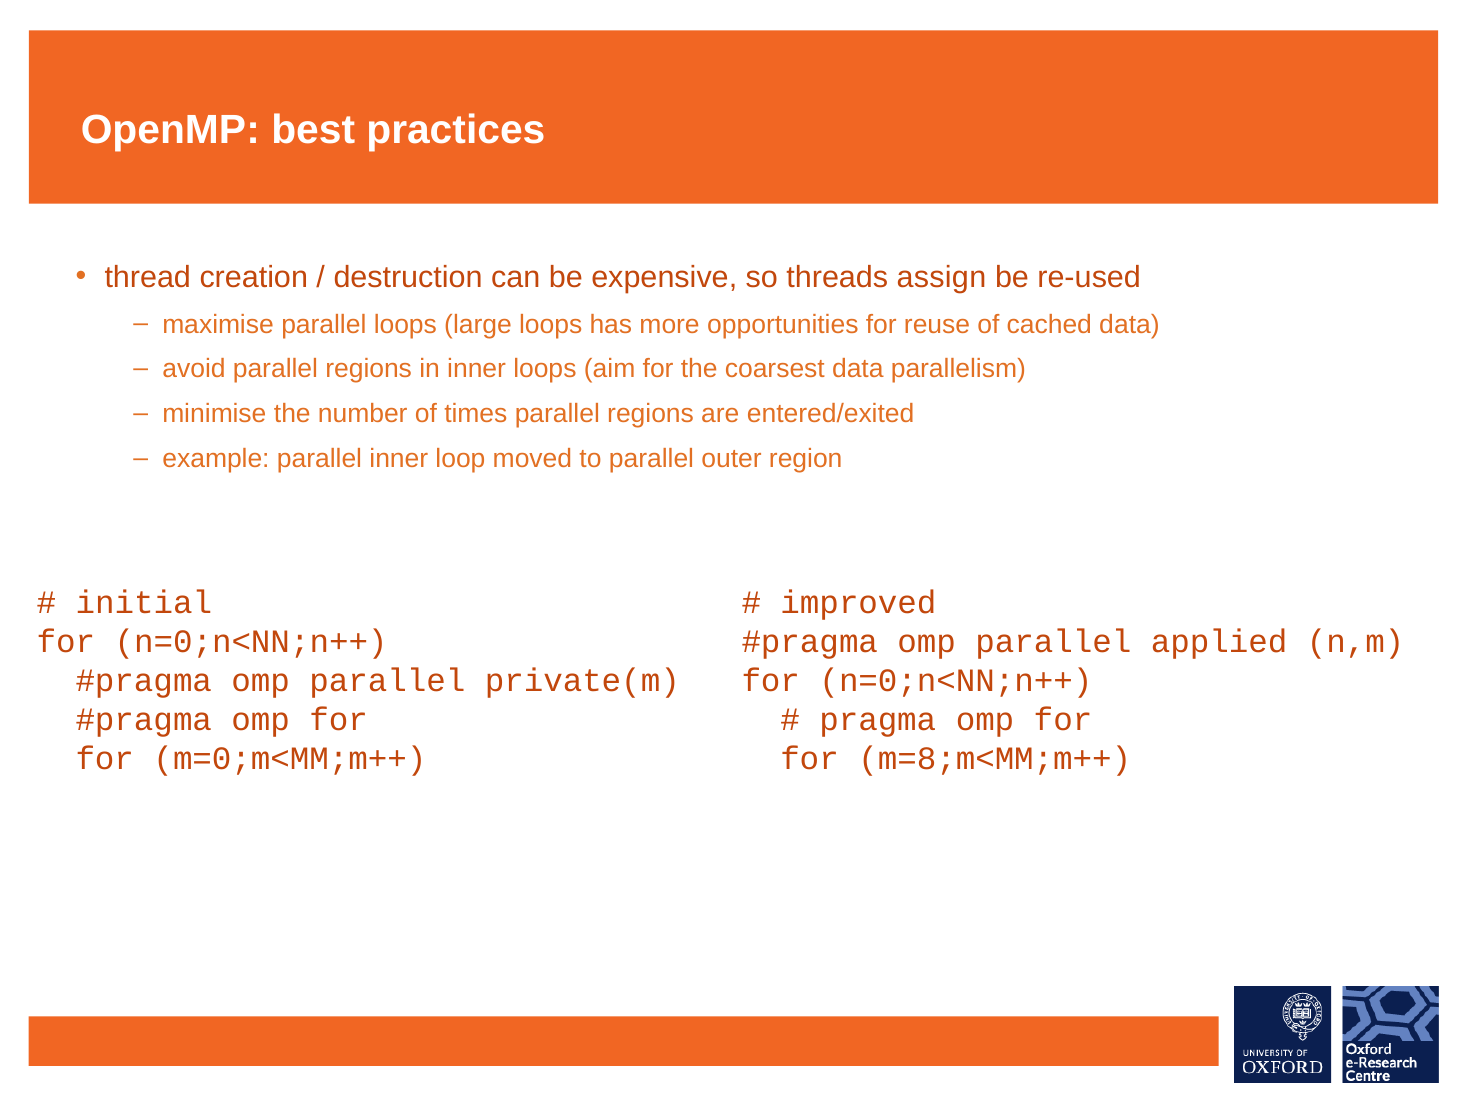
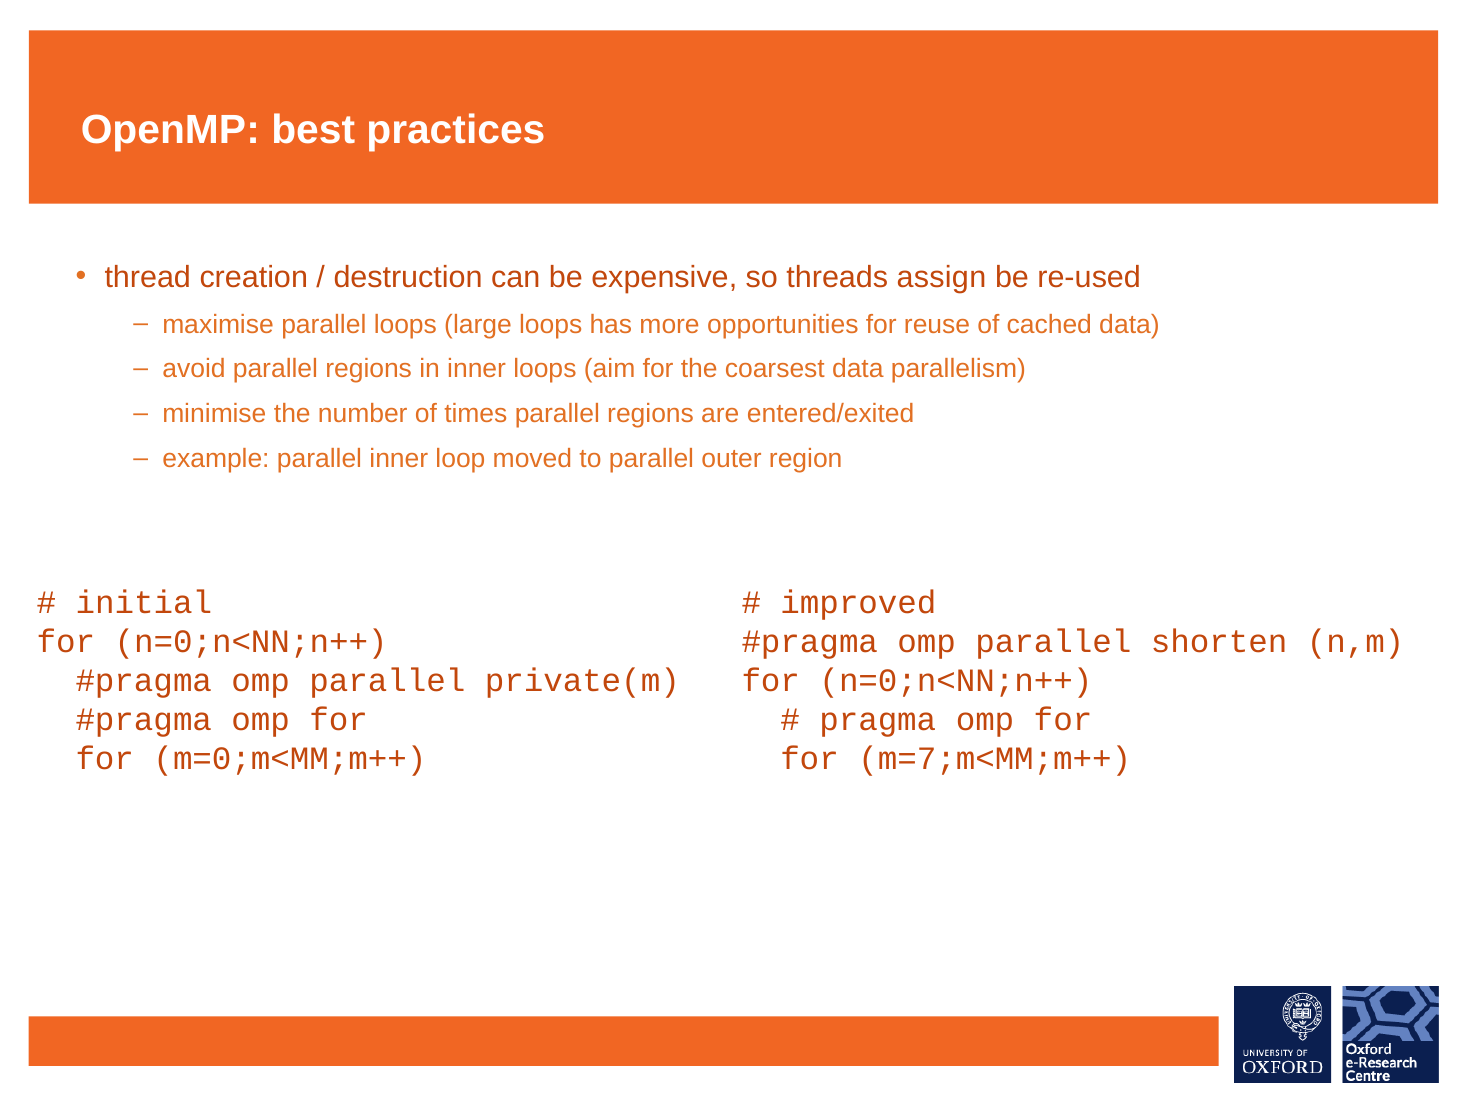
applied: applied -> shorten
m=8;m<MM;m++: m=8;m<MM;m++ -> m=7;m<MM;m++
